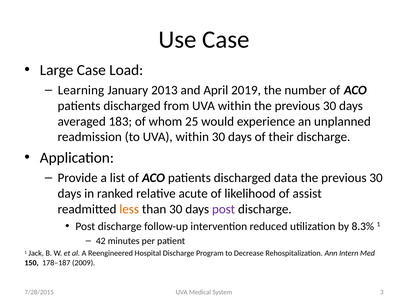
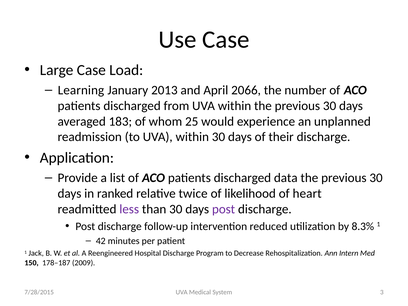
2019: 2019 -> 2066
acute: acute -> twice
assist: assist -> heart
less colour: orange -> purple
